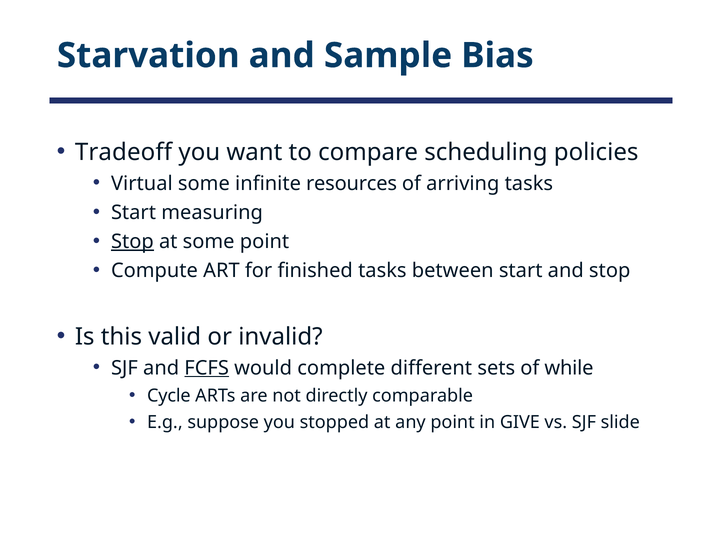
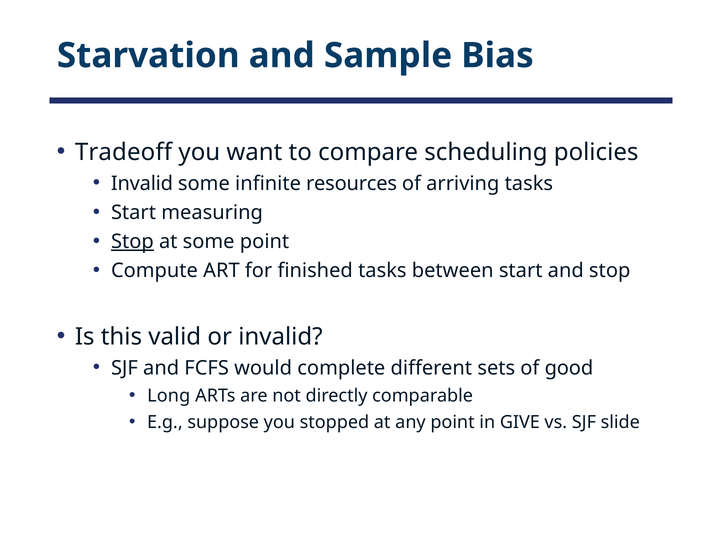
Virtual at (142, 183): Virtual -> Invalid
FCFS underline: present -> none
while: while -> good
Cycle: Cycle -> Long
